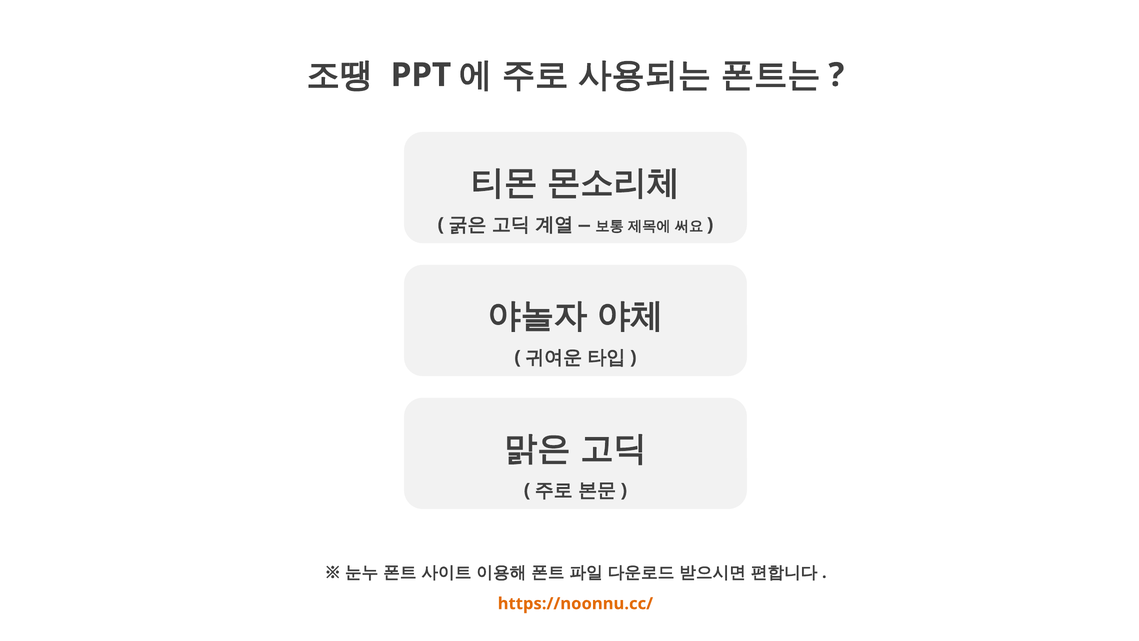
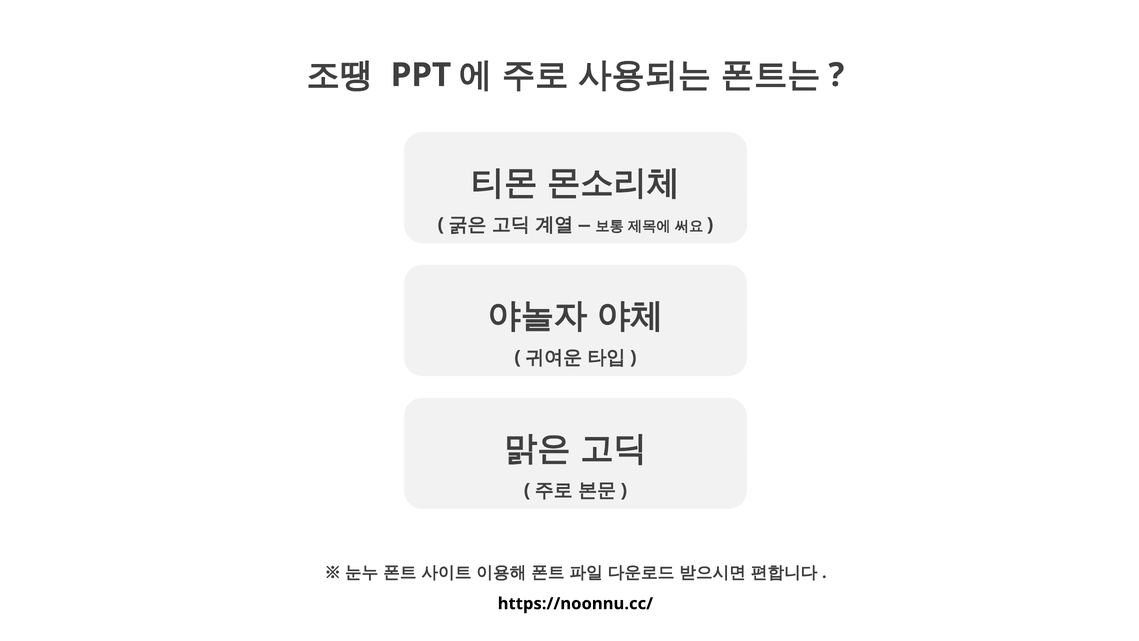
https://noonnu.cc/ colour: orange -> black
